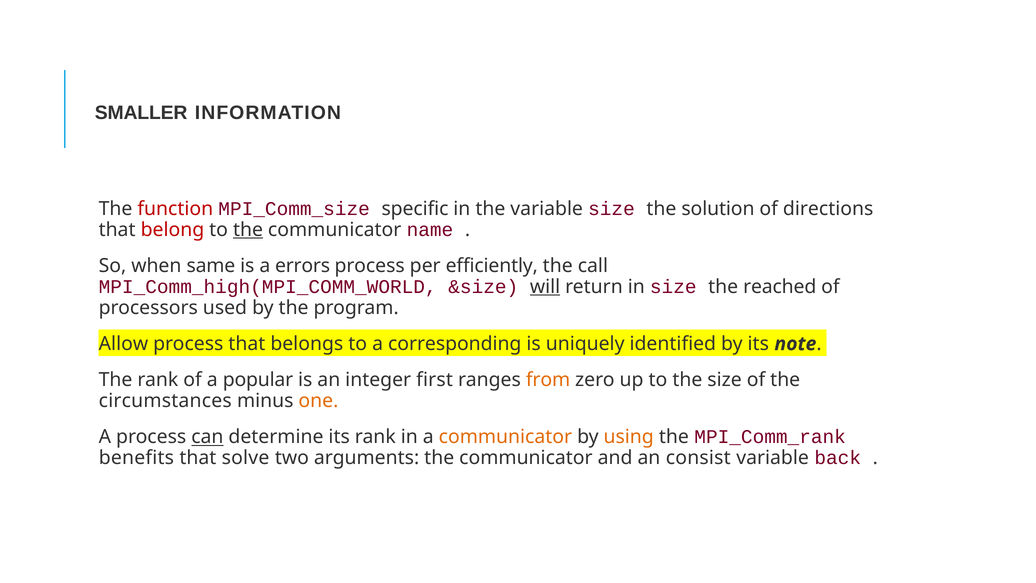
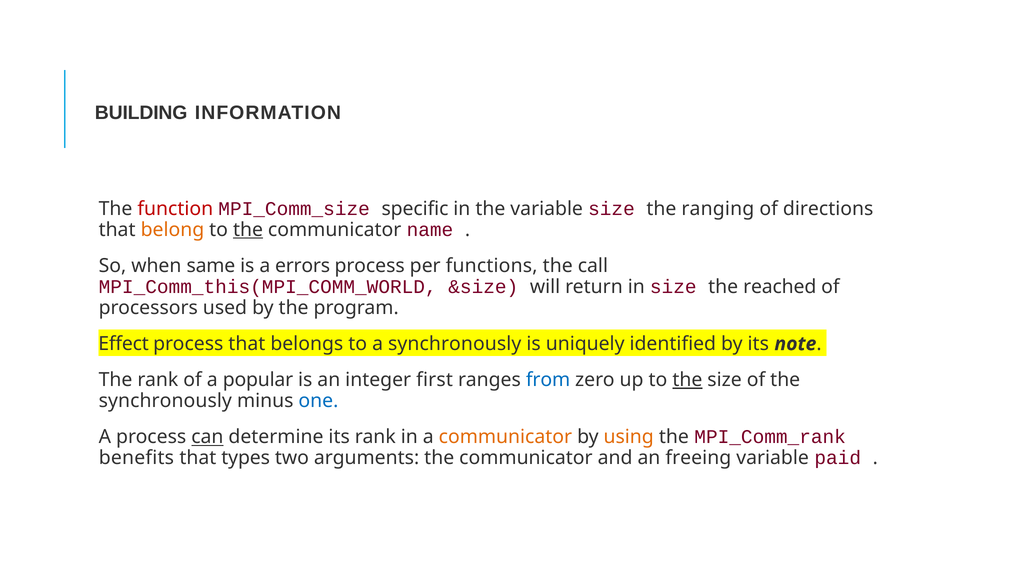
SMALLER: SMALLER -> BUILDING
solution: solution -> ranging
belong colour: red -> orange
efficiently: efficiently -> functions
MPI_Comm_high(MPI_COMM_WORLD: MPI_Comm_high(MPI_COMM_WORLD -> MPI_Comm_this(MPI_COMM_WORLD
will underline: present -> none
Allow: Allow -> Effect
a corresponding: corresponding -> synchronously
from colour: orange -> blue
the at (687, 380) underline: none -> present
circumstances at (165, 401): circumstances -> synchronously
one colour: orange -> blue
solve: solve -> types
consist: consist -> freeing
back: back -> paid
